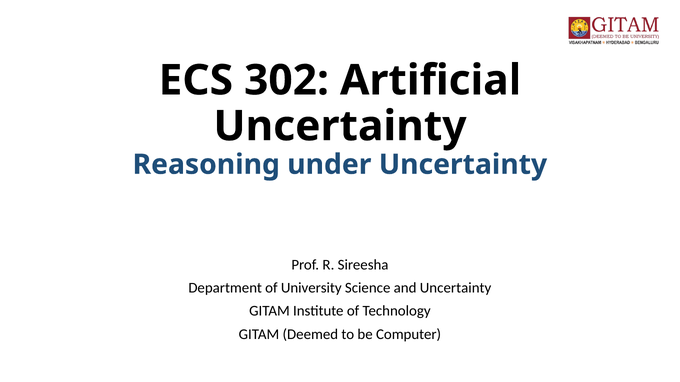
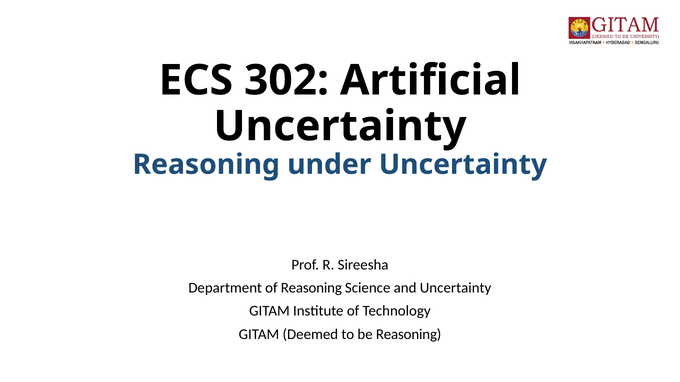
of University: University -> Reasoning
be Computer: Computer -> Reasoning
